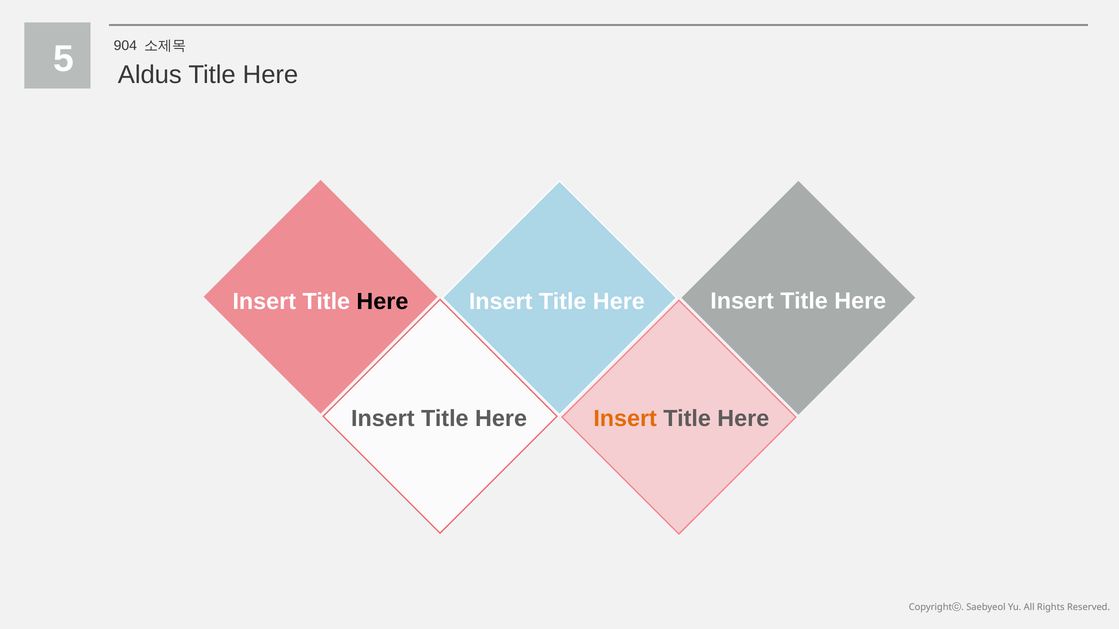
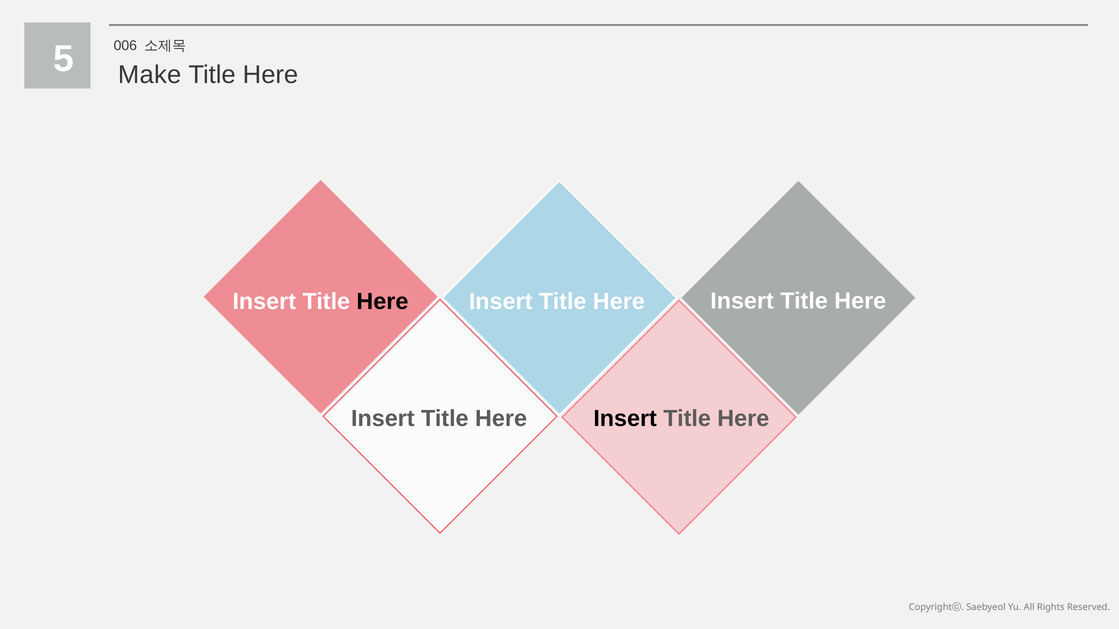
904: 904 -> 006
Aldus: Aldus -> Make
Insert at (625, 419) colour: orange -> black
